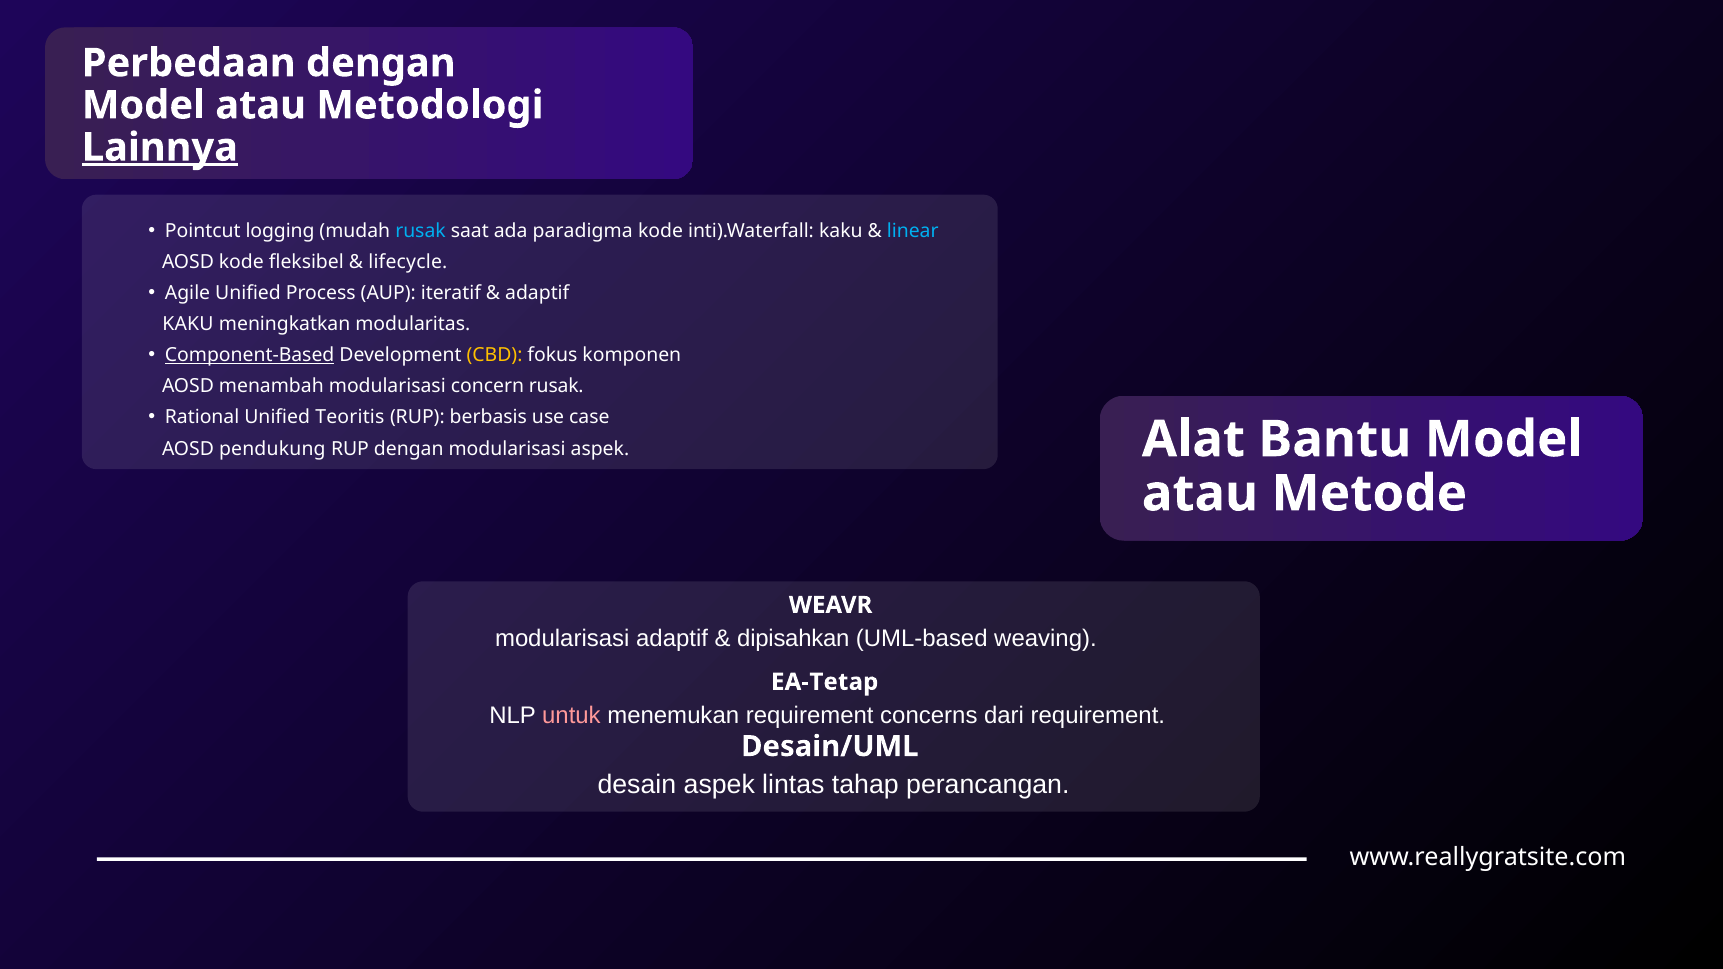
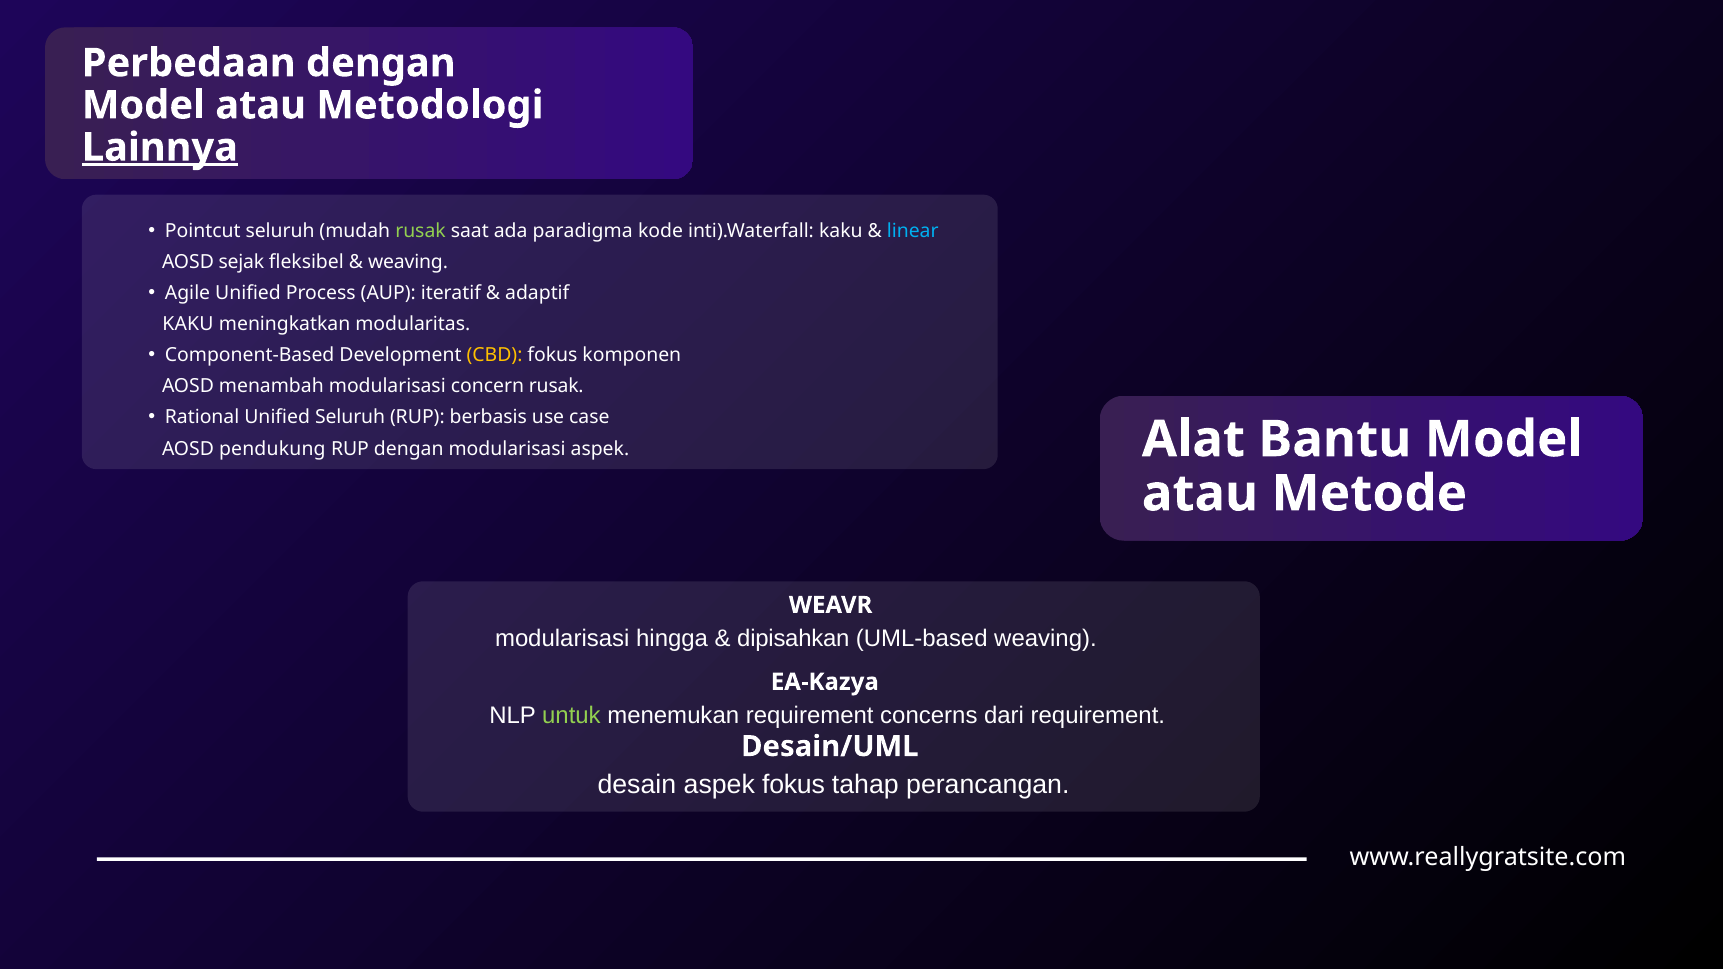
Pointcut logging: logging -> seluruh
rusak at (421, 231) colour: light blue -> light green
AOSD kode: kode -> sejak
lifecycle at (408, 262): lifecycle -> weaving
Component-Based underline: present -> none
Unified Teoritis: Teoritis -> Seluruh
modularisasi adaptif: adaptif -> hingga
EA-Tetap: EA-Tetap -> EA-Kazya
untuk colour: pink -> light green
aspek lintas: lintas -> fokus
